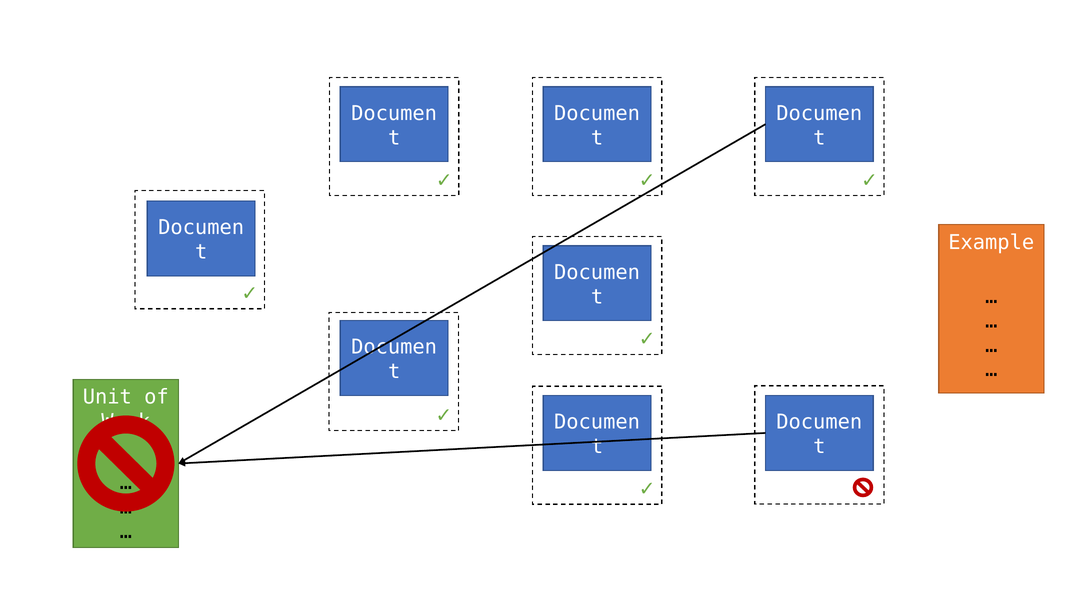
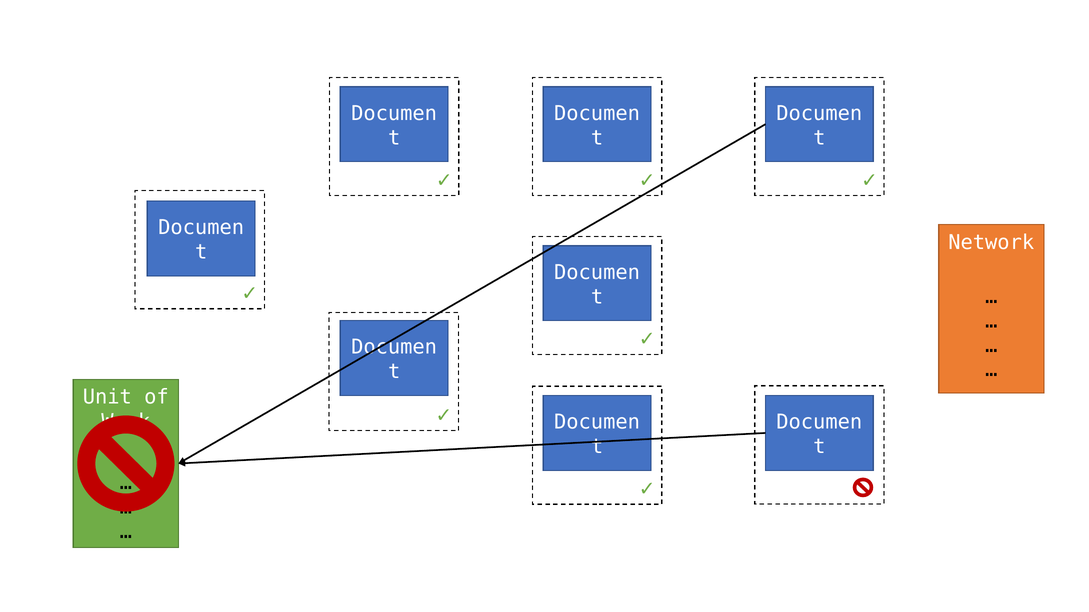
Example: Example -> Network
